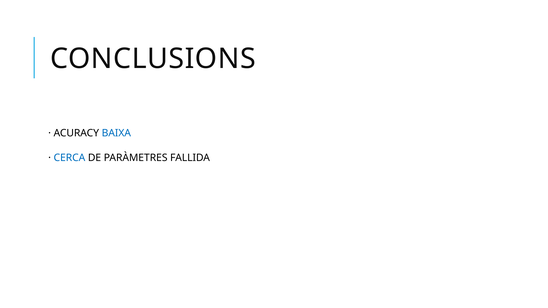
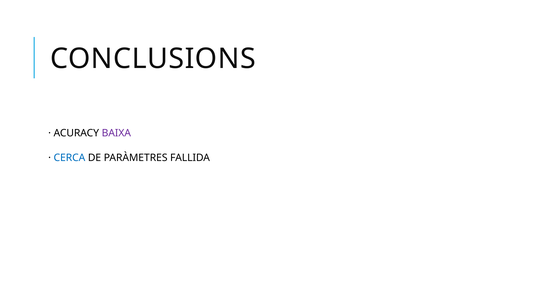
BAIXA colour: blue -> purple
